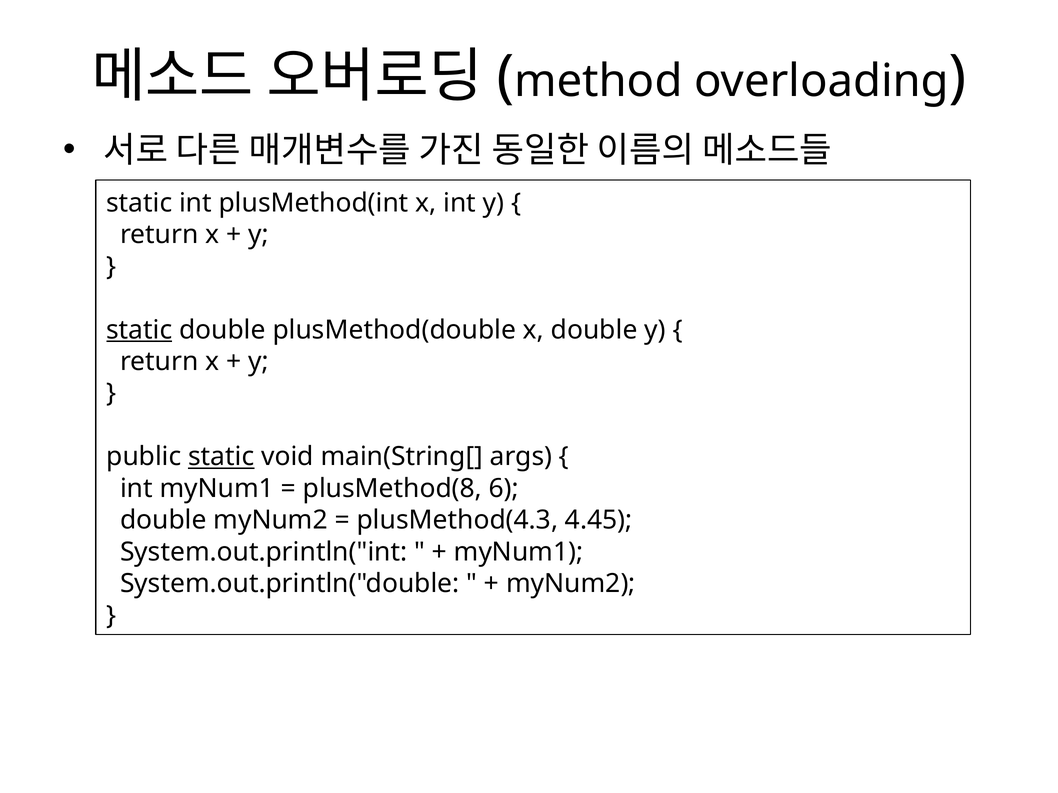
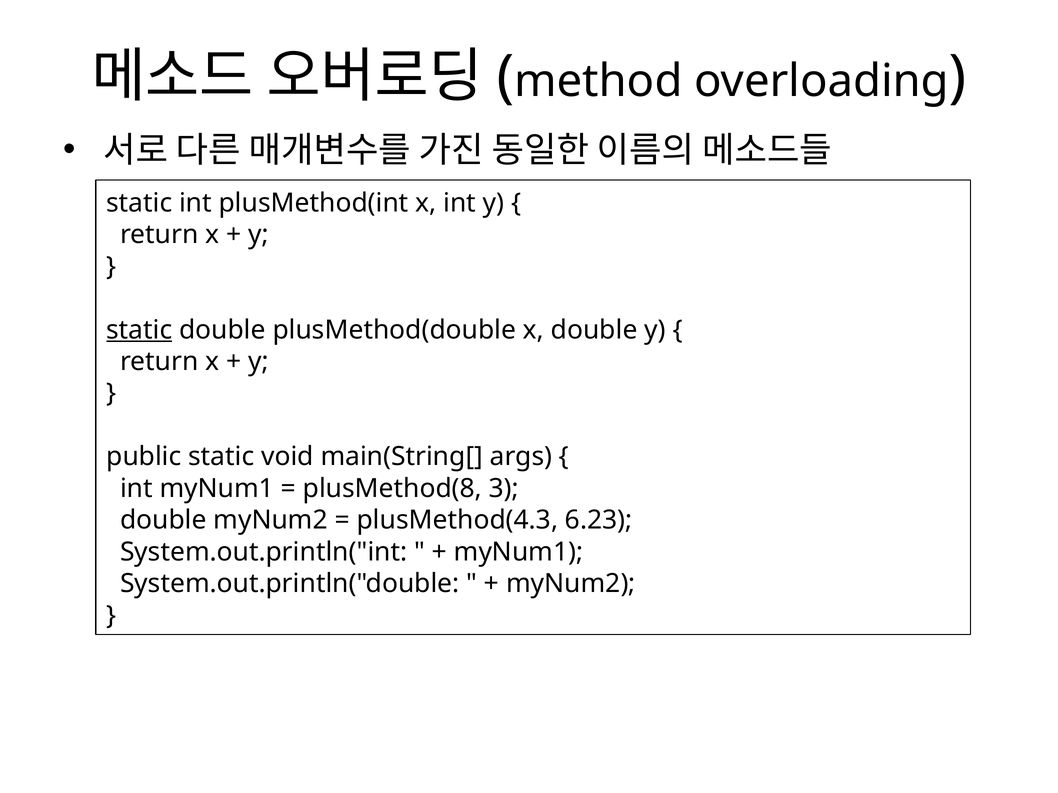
static at (221, 457) underline: present -> none
6: 6 -> 3
4.45: 4.45 -> 6.23
